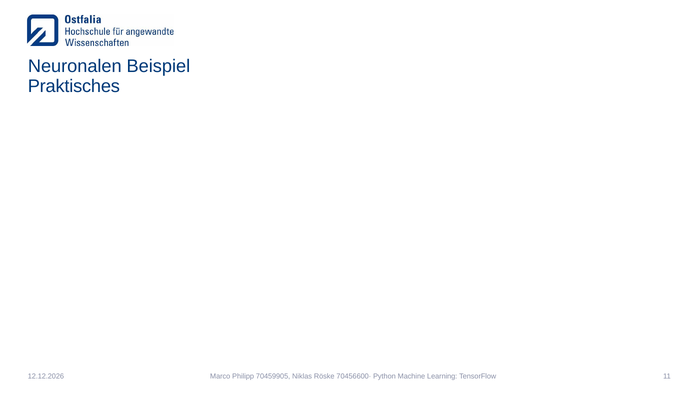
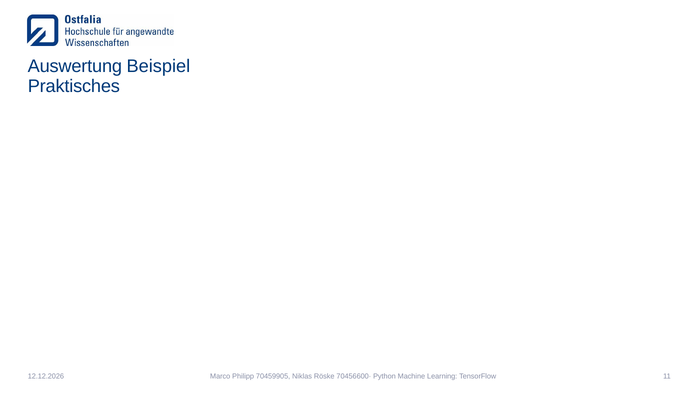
Neuronalen: Neuronalen -> Auswertung
